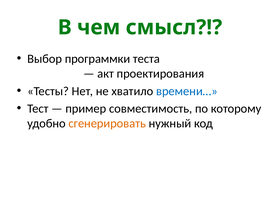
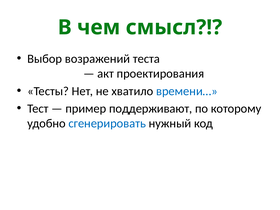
программки: программки -> возражений
совместимость: совместимость -> поддерживают
сгенерировать colour: orange -> blue
